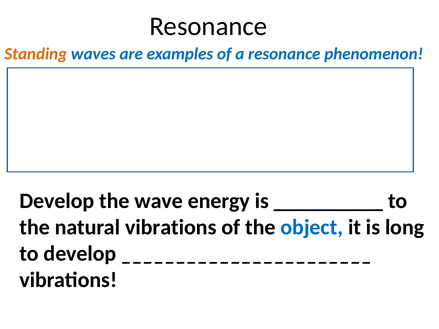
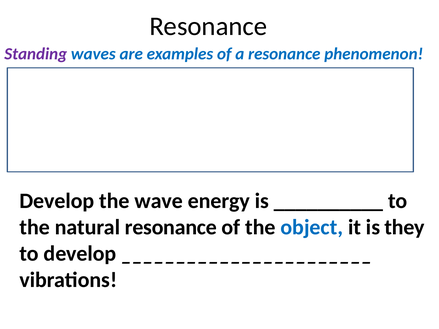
Standing colour: orange -> purple
natural vibrations: vibrations -> resonance
long: long -> they
